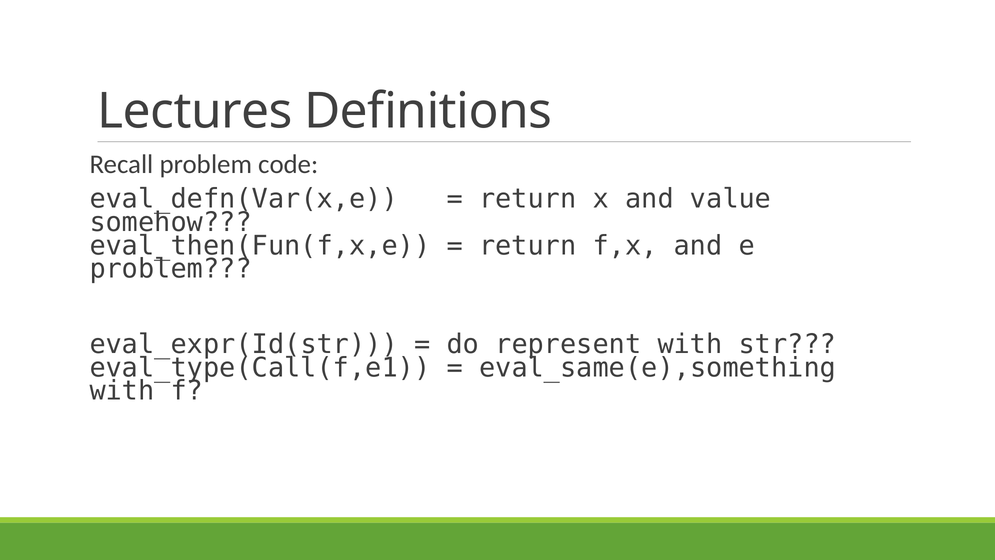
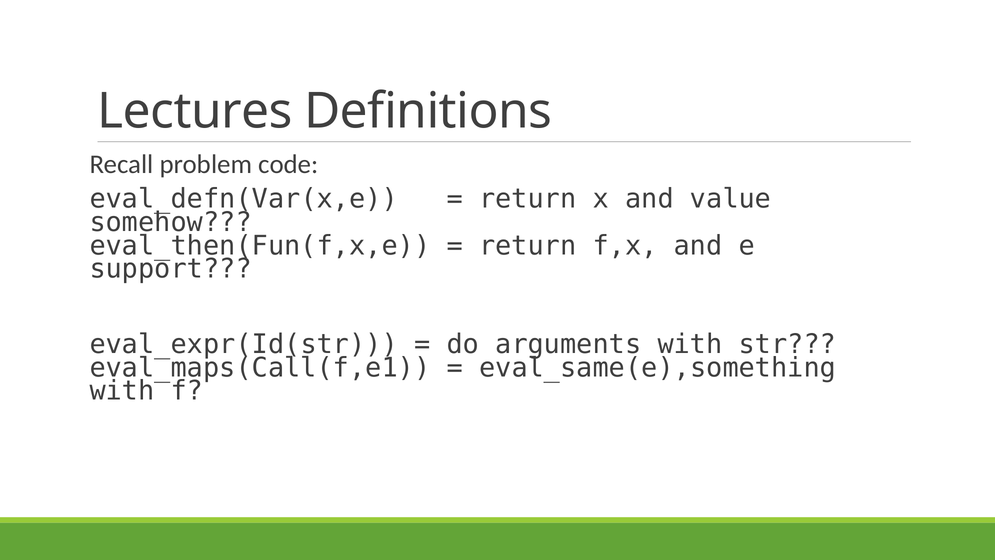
problem at (171, 269): problem -> support
represent: represent -> arguments
eval_type(Call(f,e1: eval_type(Call(f,e1 -> eval_maps(Call(f,e1
